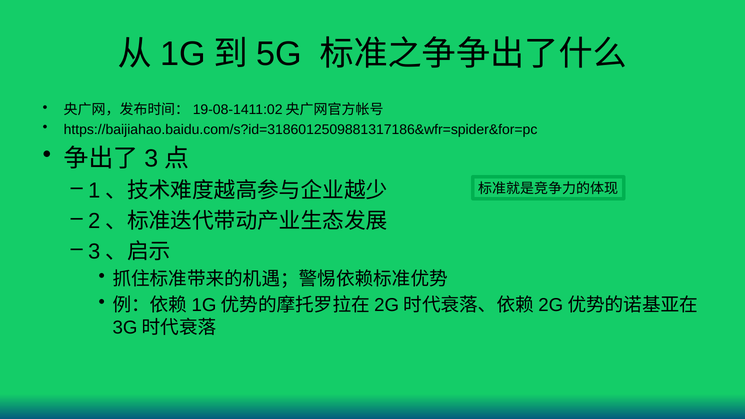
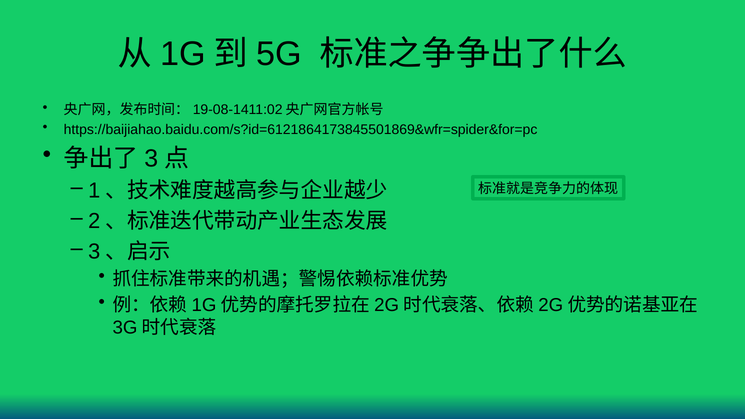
https://baijiahao.baidu.com/s?id=3186012509881317186&wfr=spider&for=pc: https://baijiahao.baidu.com/s?id=3186012509881317186&wfr=spider&for=pc -> https://baijiahao.baidu.com/s?id=6121864173845501869&wfr=spider&for=pc
